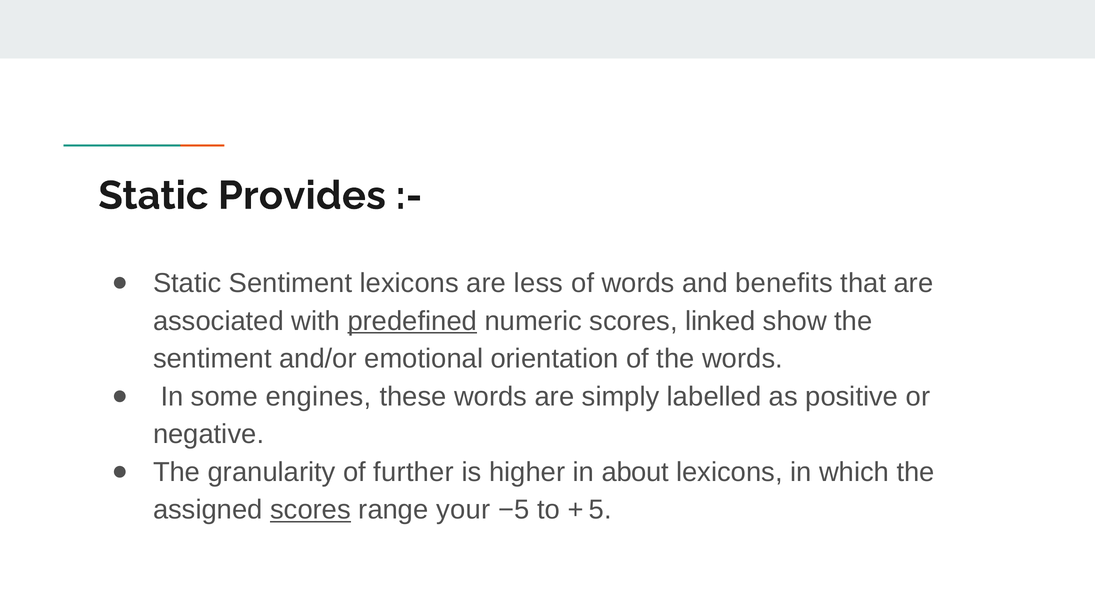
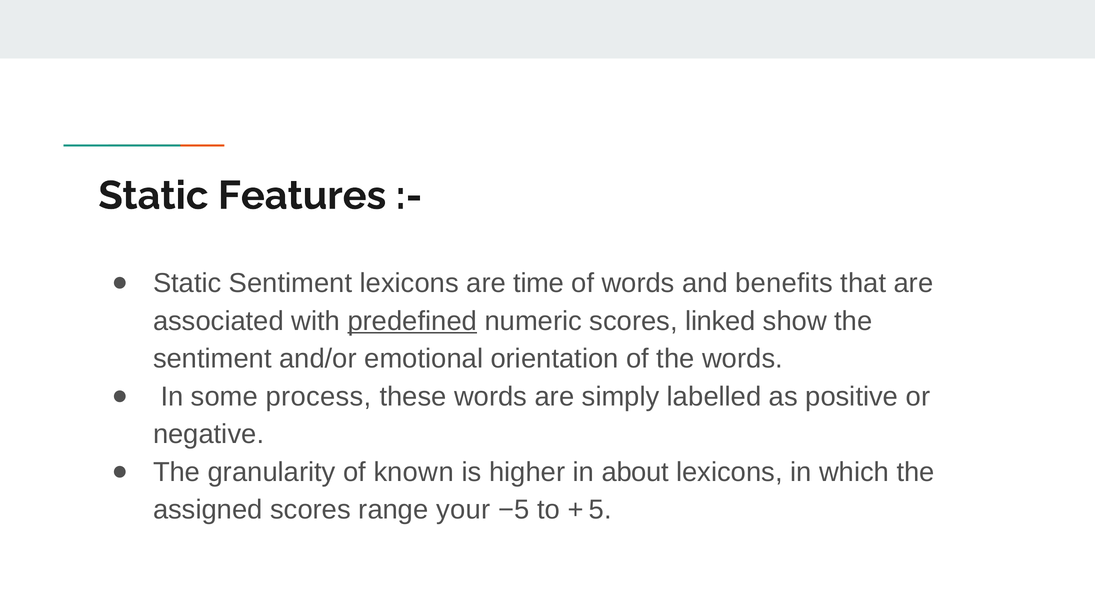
Provides: Provides -> Features
less: less -> time
engines: engines -> process
further: further -> known
scores at (311, 510) underline: present -> none
